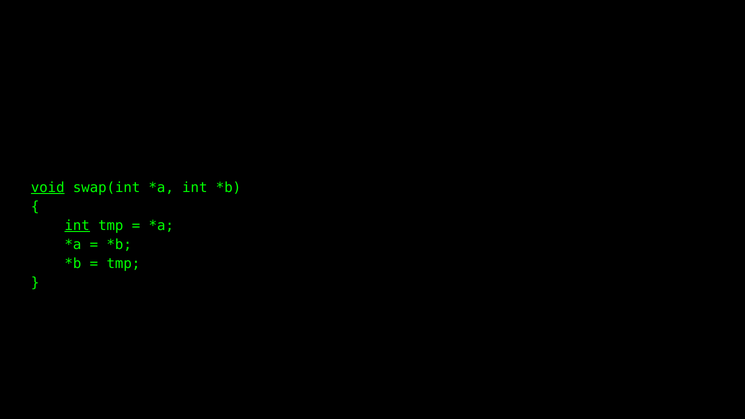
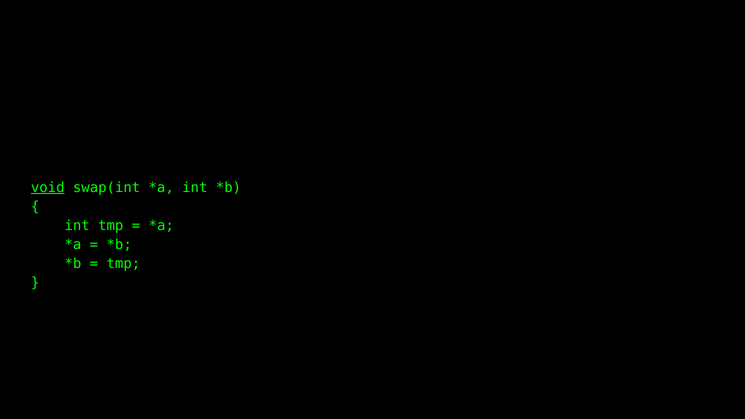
int at (77, 226) underline: present -> none
